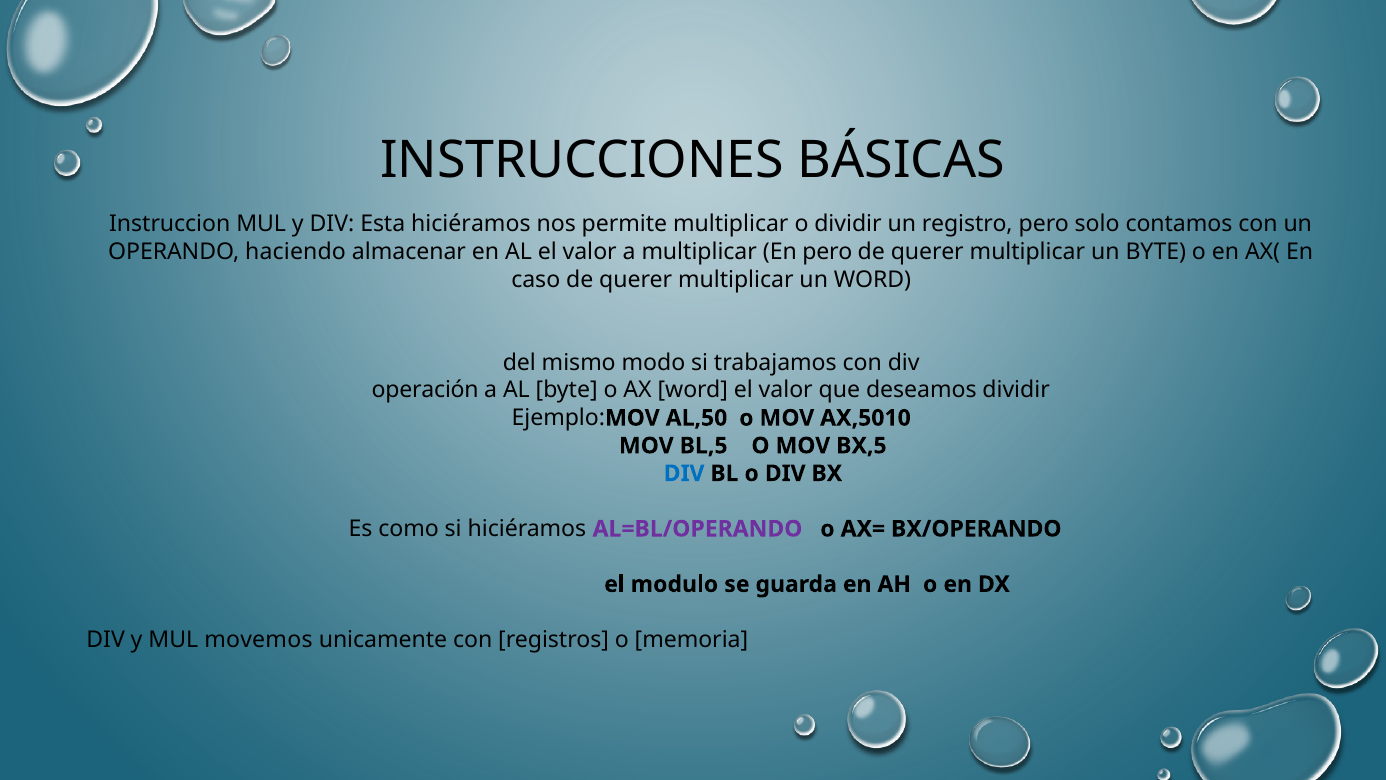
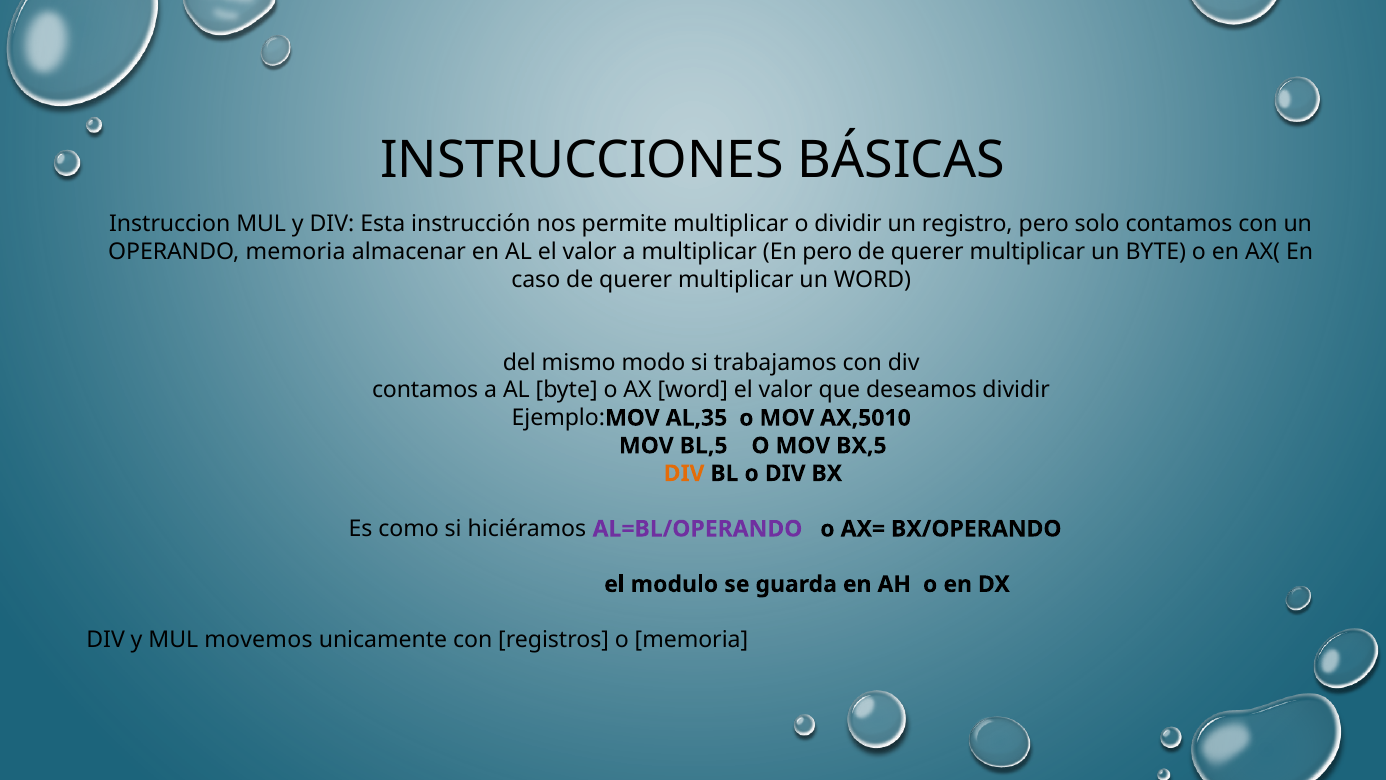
Esta hiciéramos: hiciéramos -> instrucción
OPERANDO haciendo: haciendo -> memoria
operación at (425, 390): operación -> contamos
AL,50: AL,50 -> AL,35
DIV at (684, 473) colour: blue -> orange
